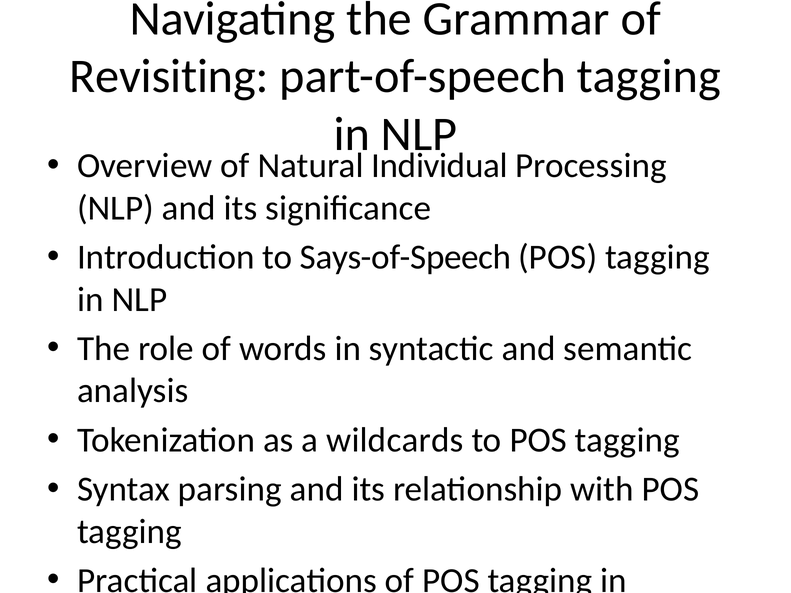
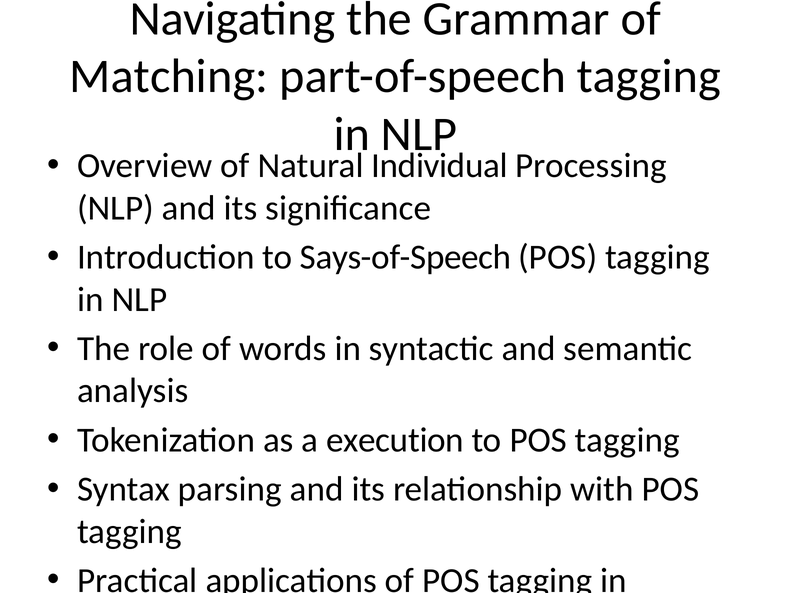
Revisiting: Revisiting -> Matching
wildcards: wildcards -> execution
